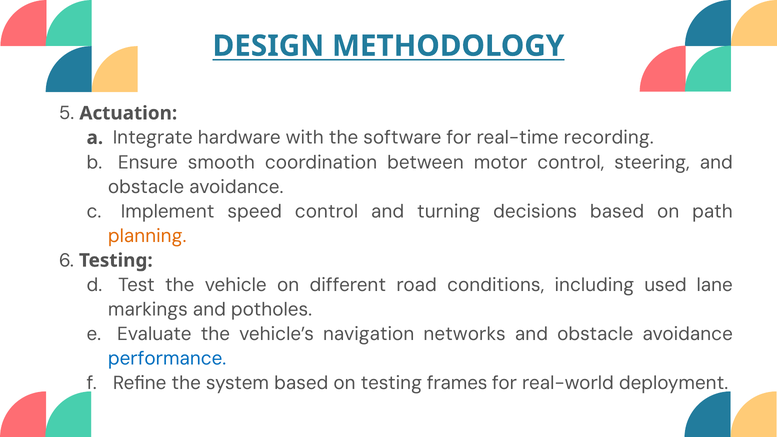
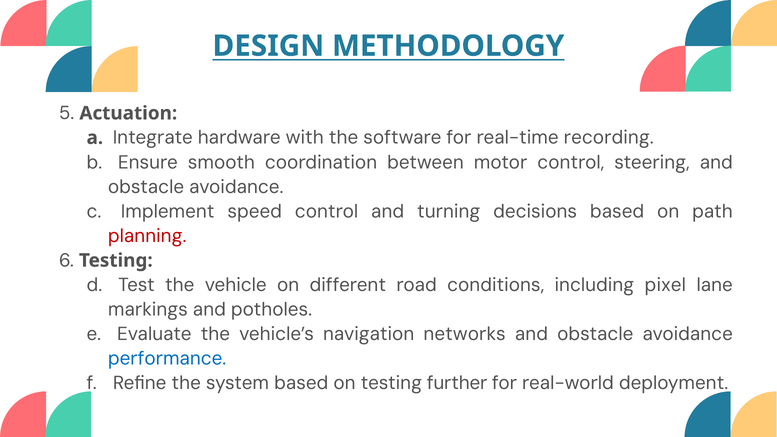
planning colour: orange -> red
used: used -> pixel
frames: frames -> further
